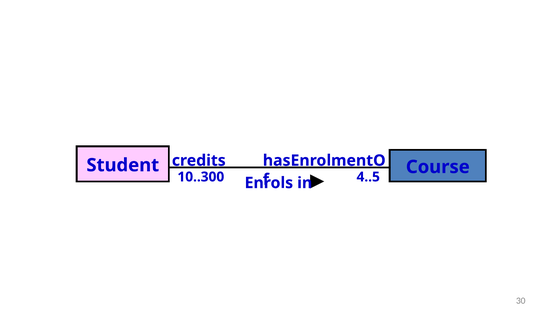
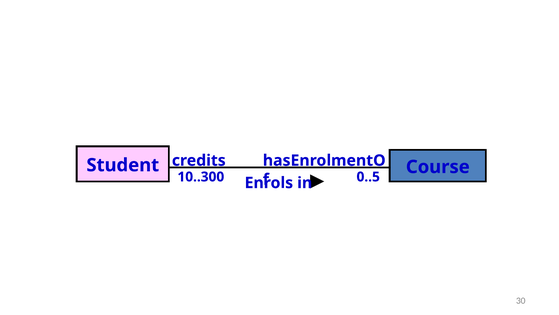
4..5: 4..5 -> 0..5
